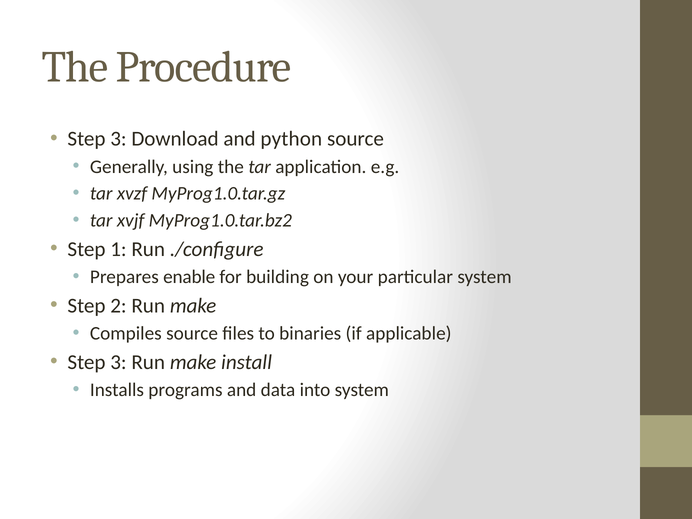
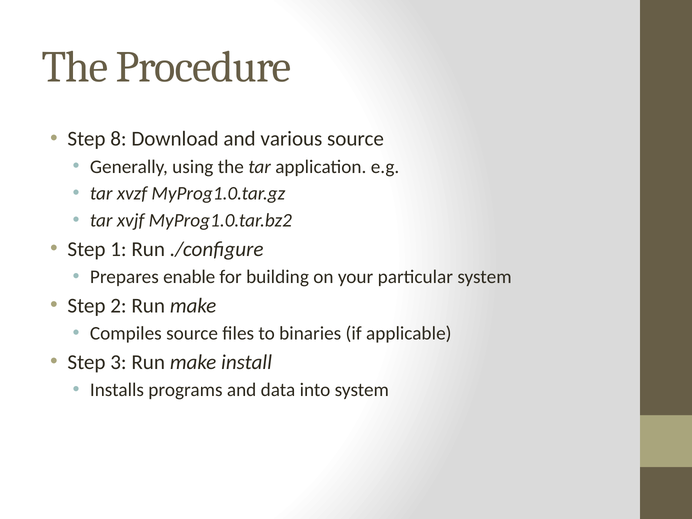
3 at (118, 139): 3 -> 8
python: python -> various
